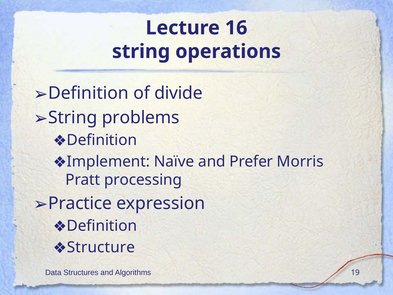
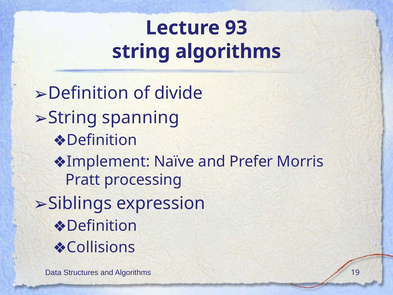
16: 16 -> 93
string operations: operations -> algorithms
problems: problems -> spanning
Practice: Practice -> Siblings
Structure: Structure -> Collisions
